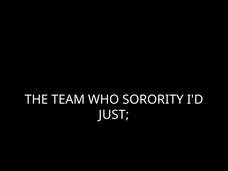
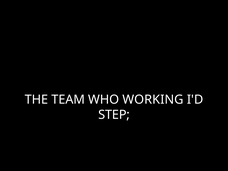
SORORITY: SORORITY -> WORKING
JUST: JUST -> STEP
